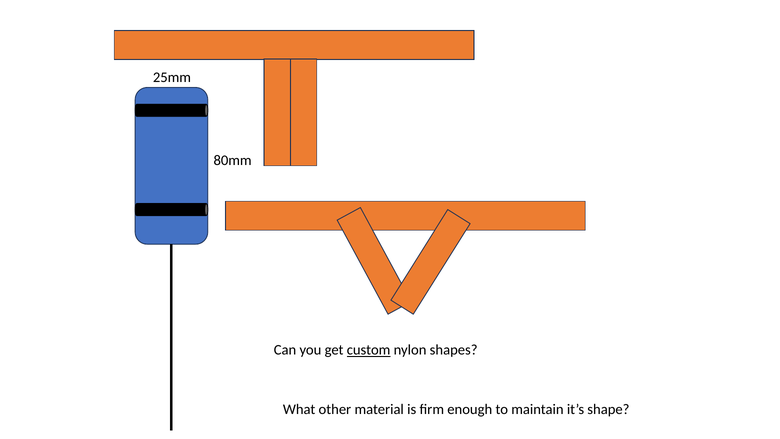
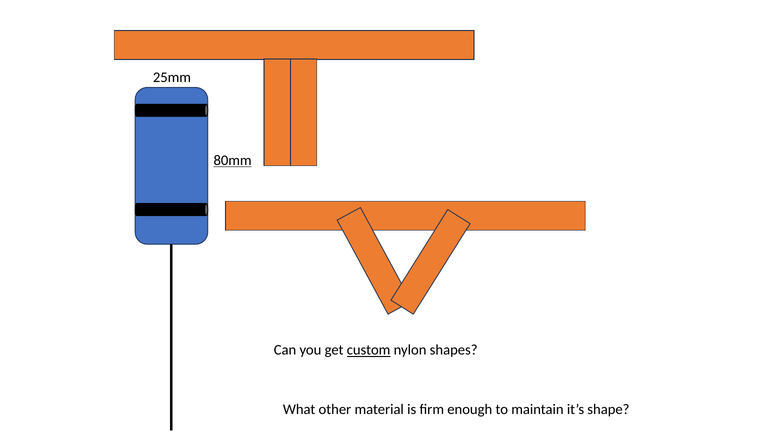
80mm underline: none -> present
